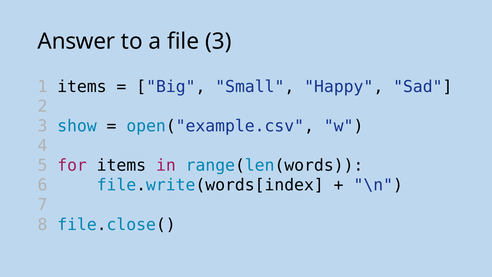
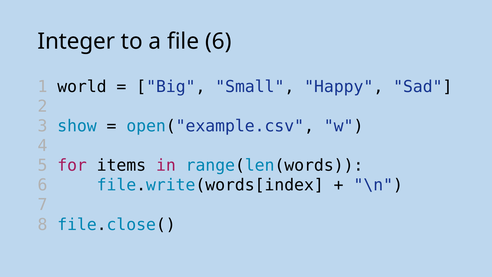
Answer: Answer -> Integer
file 3: 3 -> 6
1 items: items -> world
